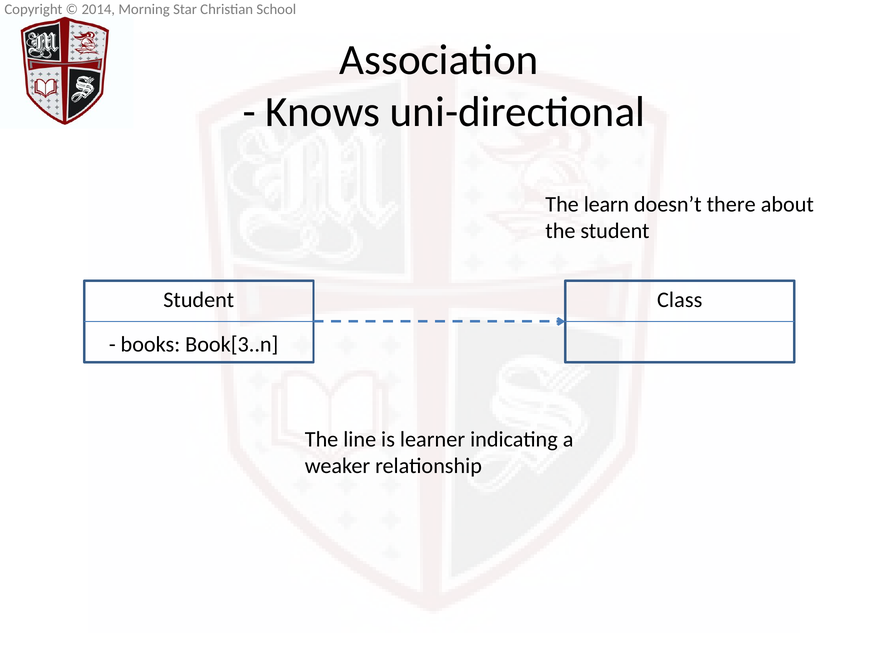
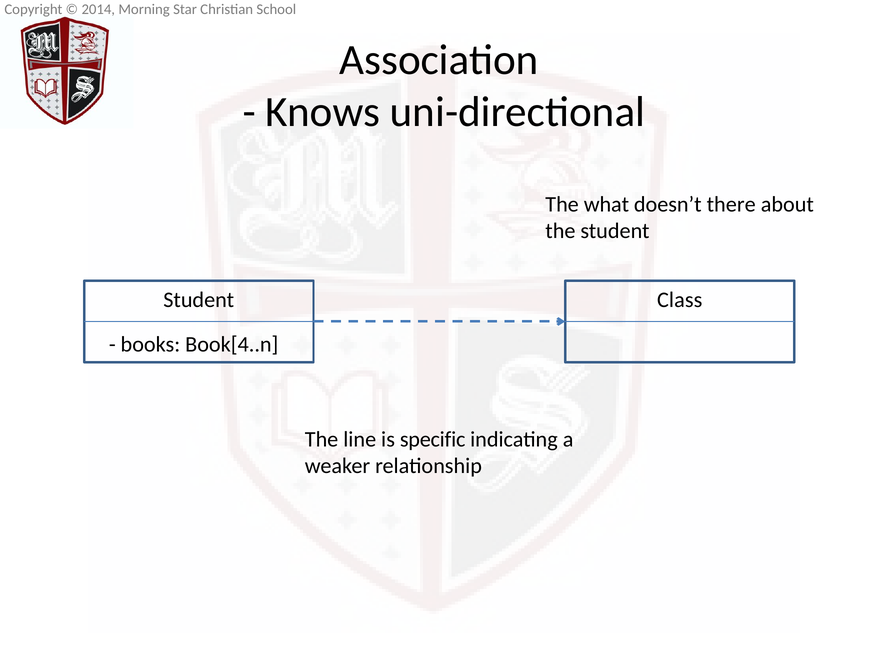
learn: learn -> what
Book[3..n: Book[3..n -> Book[4..n
learner: learner -> specific
